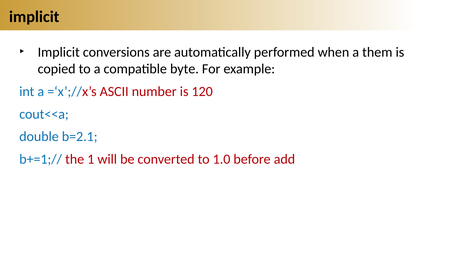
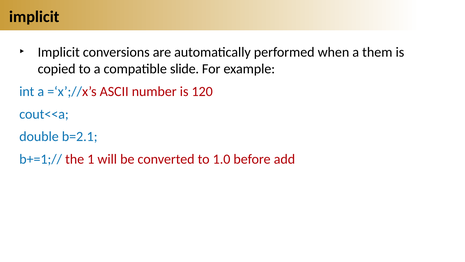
byte: byte -> slide
